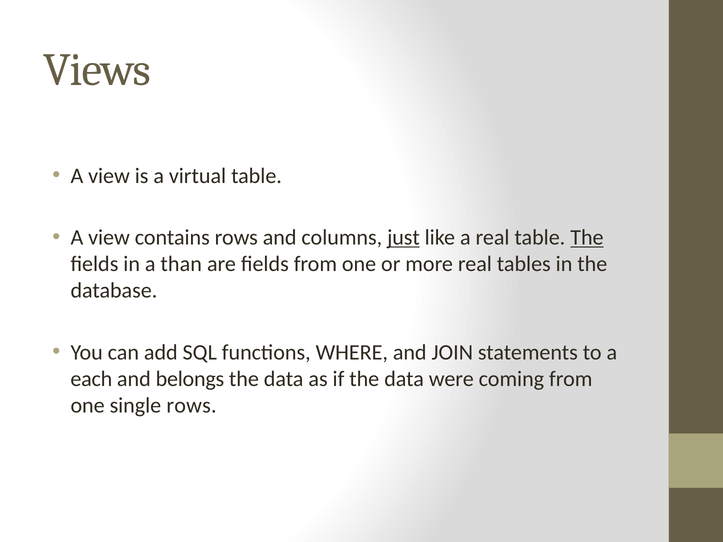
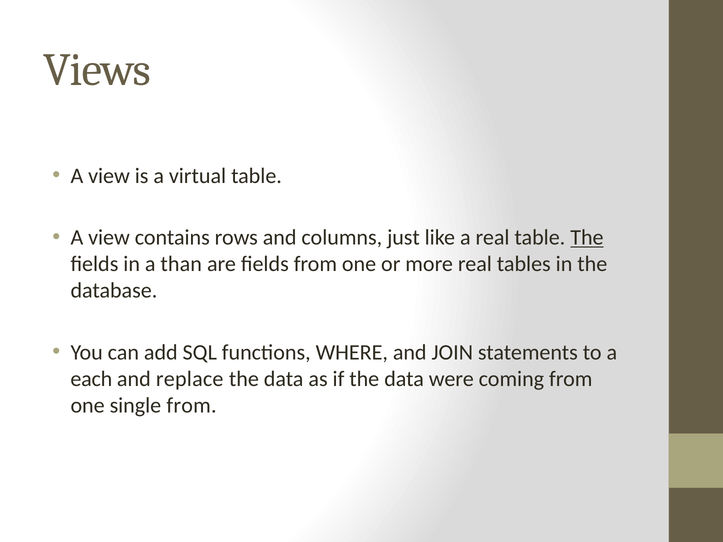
just underline: present -> none
belongs: belongs -> replace
single rows: rows -> from
